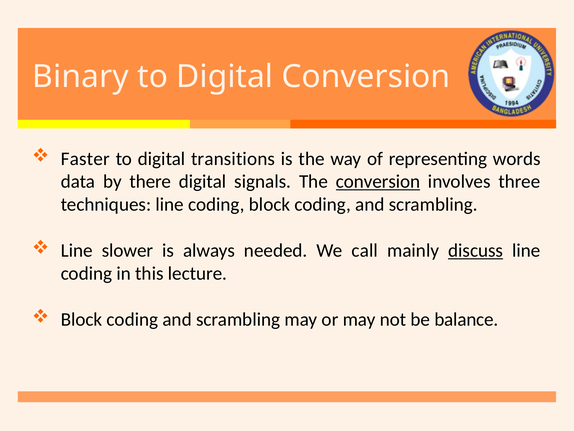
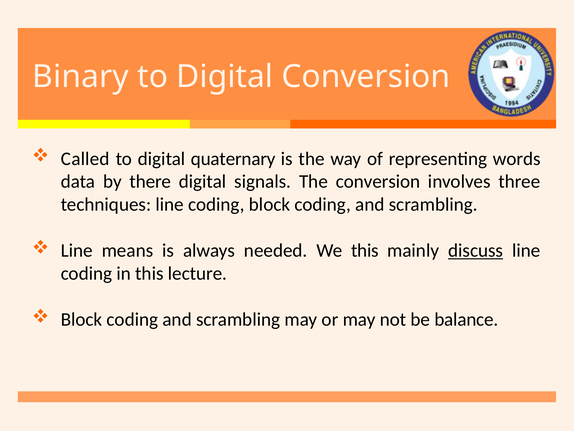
Faster: Faster -> Called
transitions: transitions -> quaternary
conversion at (378, 181) underline: present -> none
slower: slower -> means
We call: call -> this
